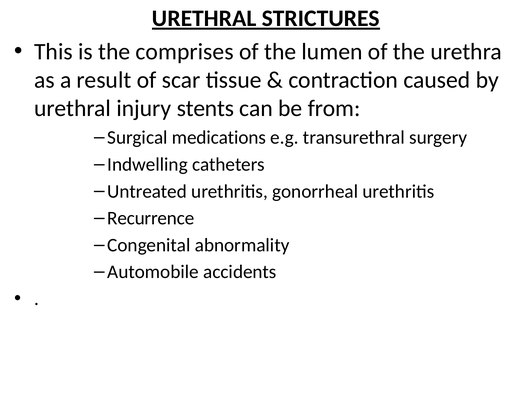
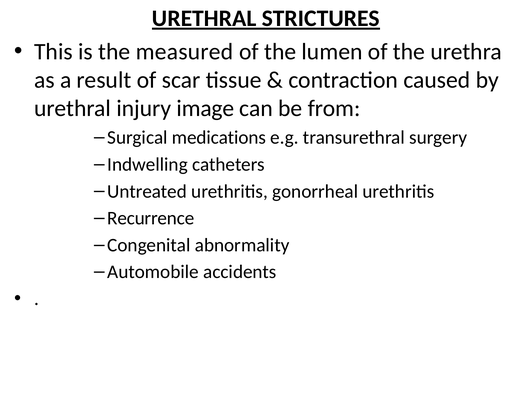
comprises: comprises -> measured
stents: stents -> image
